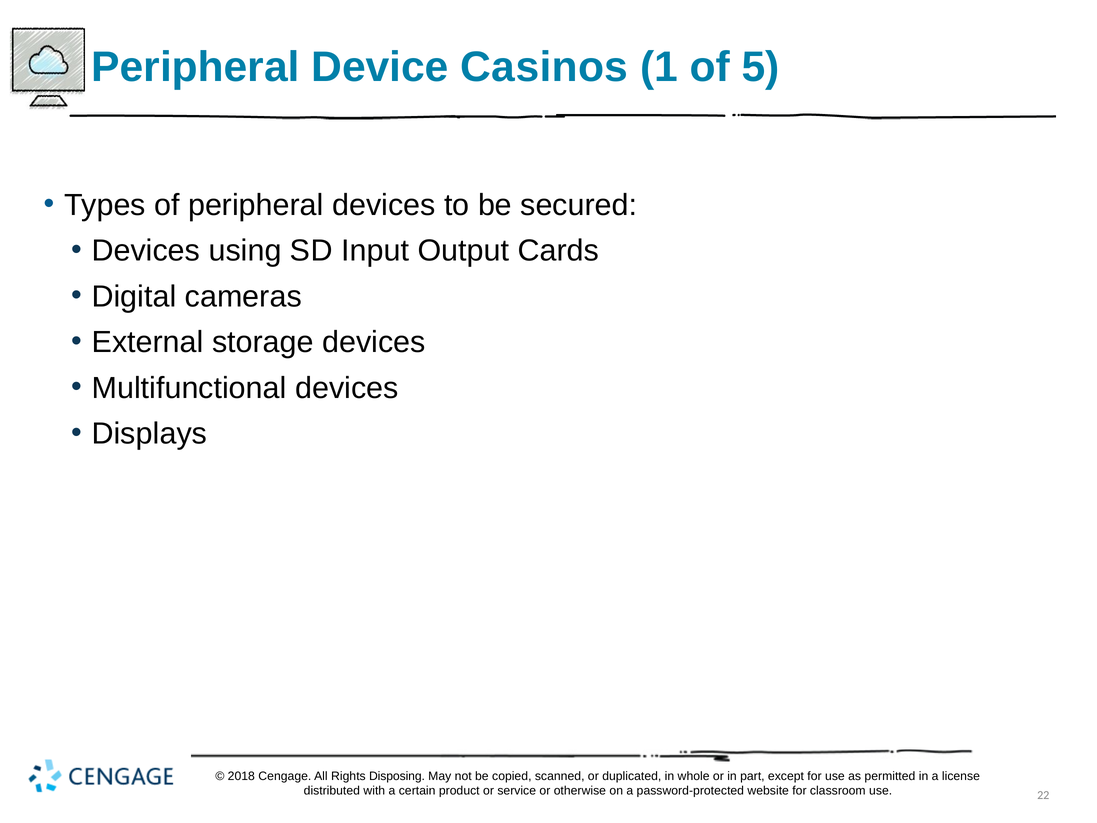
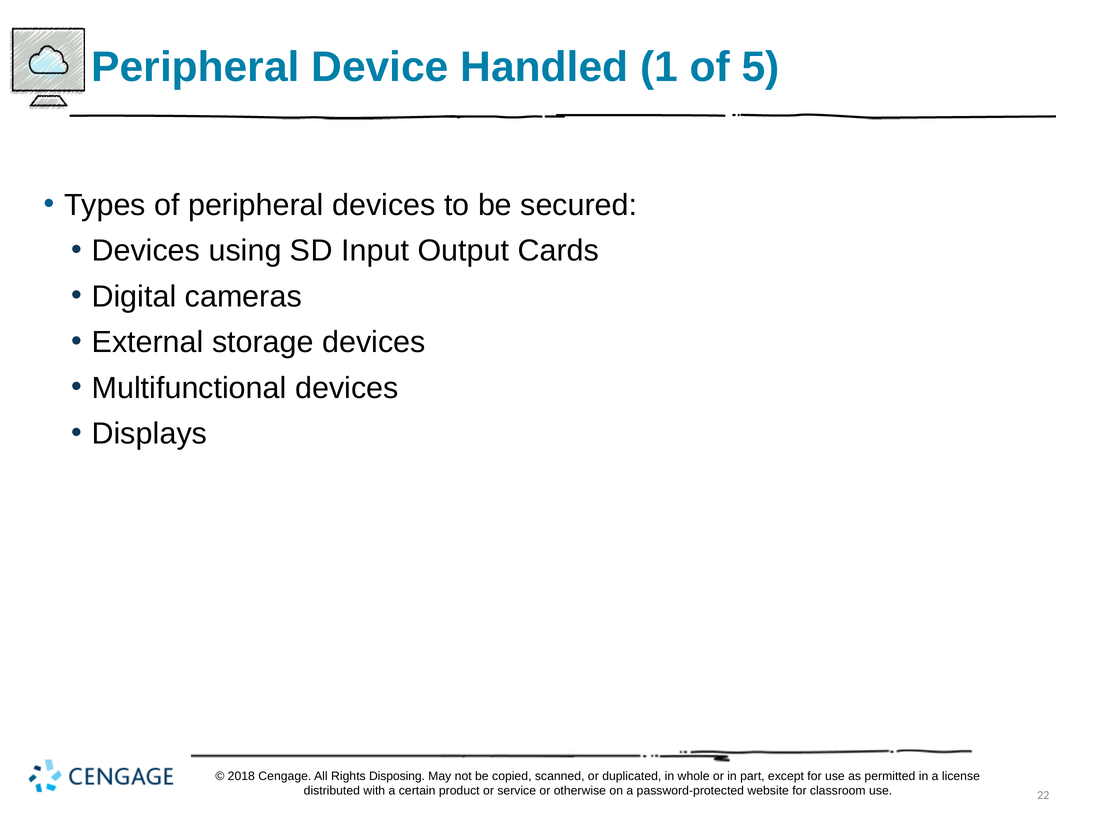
Casinos: Casinos -> Handled
